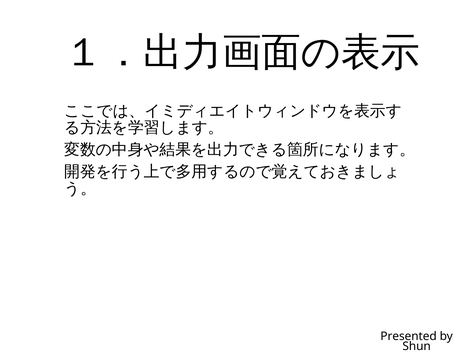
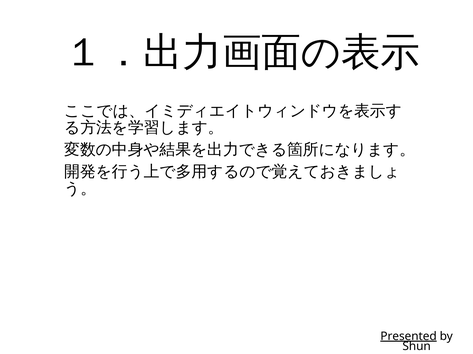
Presented underline: none -> present
